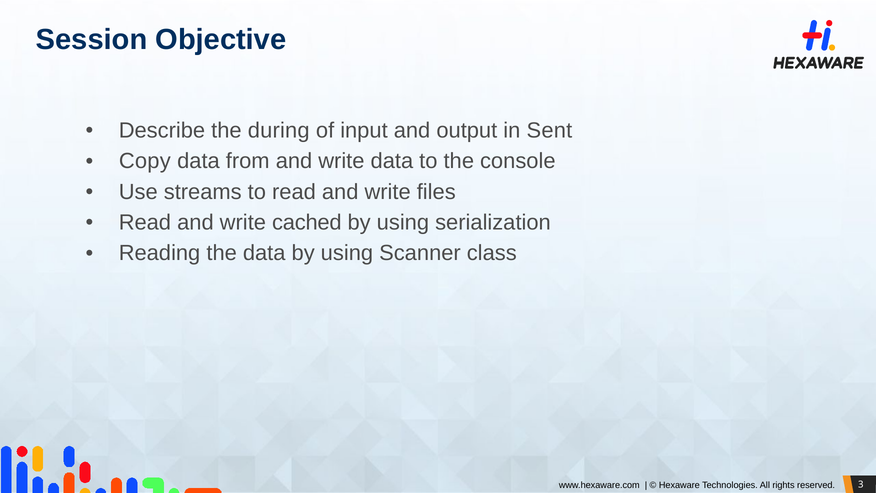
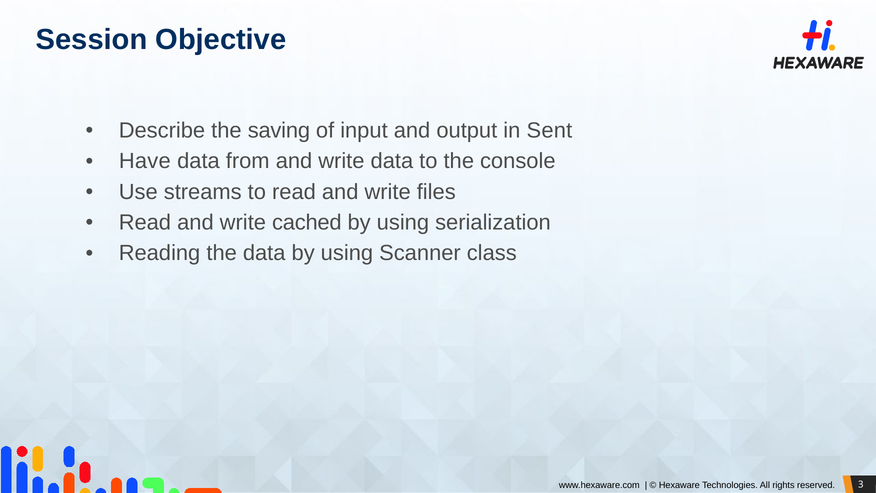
during: during -> saving
Copy: Copy -> Have
